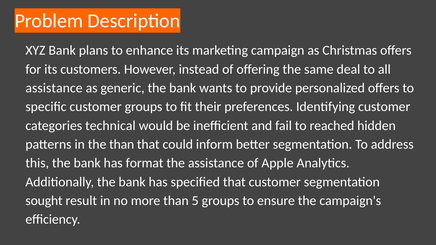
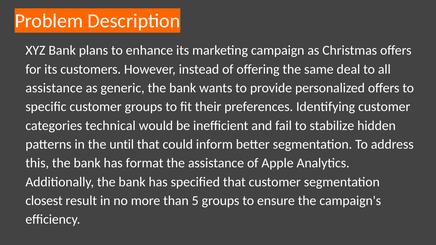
reached: reached -> stabilize
the than: than -> until
sought: sought -> closest
